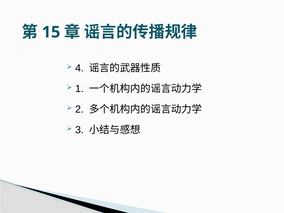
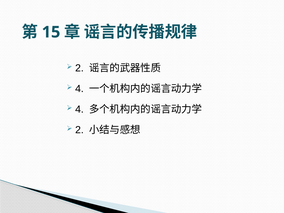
4 at (79, 68): 4 -> 2
1 at (79, 89): 1 -> 4
2 at (79, 109): 2 -> 4
3 at (79, 130): 3 -> 2
